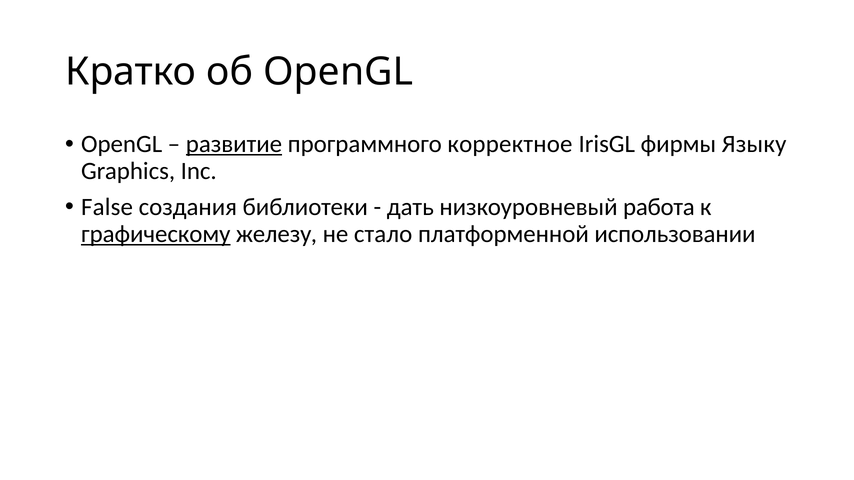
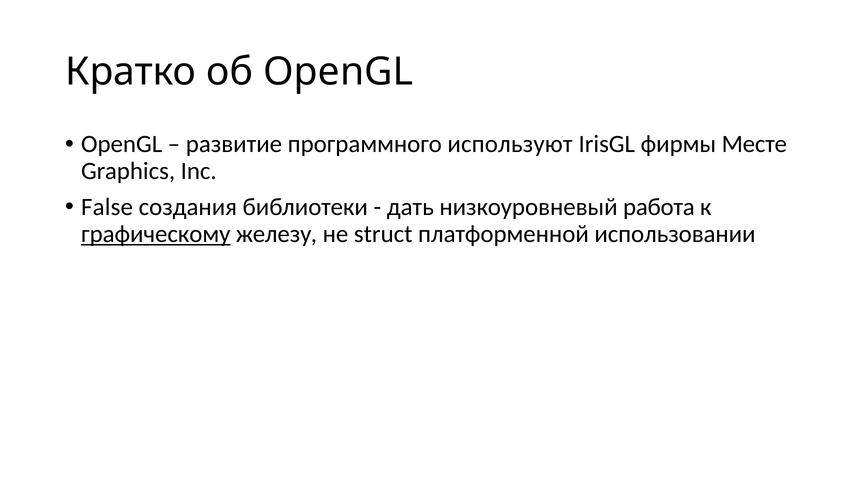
развитие underline: present -> none
корректное: корректное -> используют
Языку: Языку -> Месте
стало: стало -> struct
